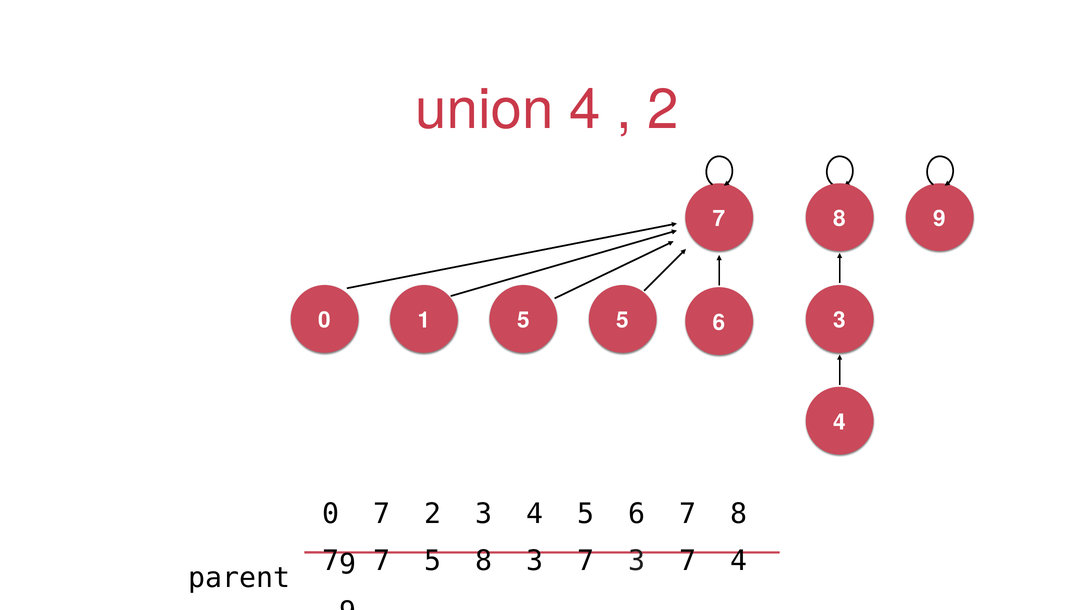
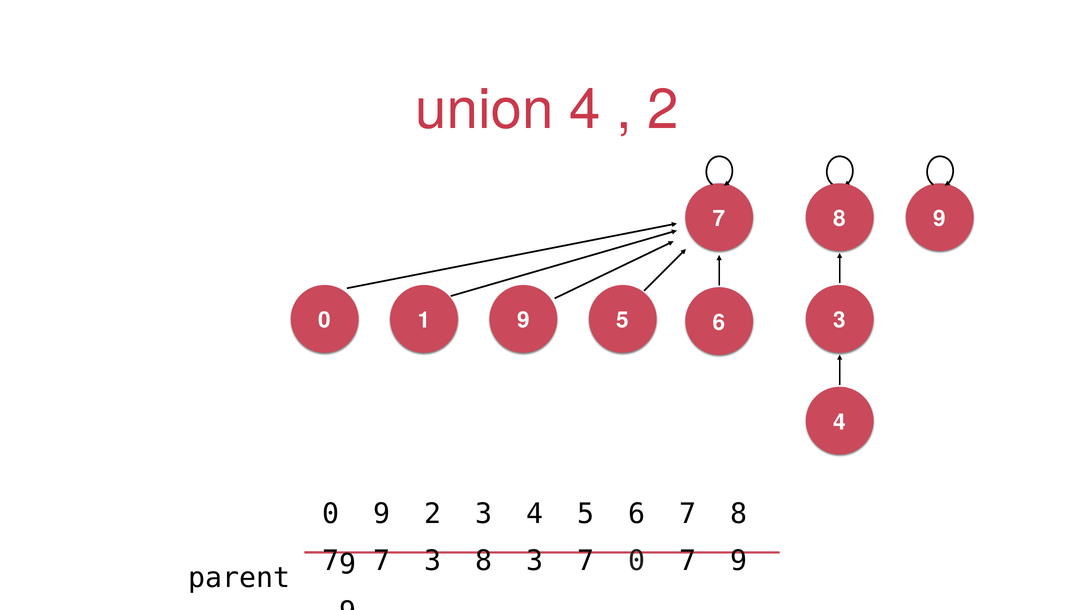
1 5: 5 -> 9
0 7: 7 -> 9
7 5: 5 -> 3
7 3: 3 -> 0
4 at (739, 561): 4 -> 9
